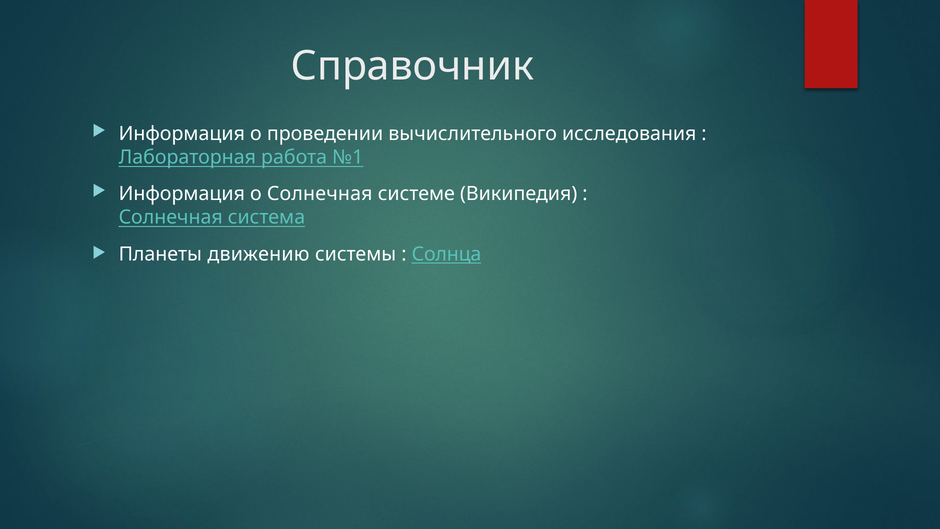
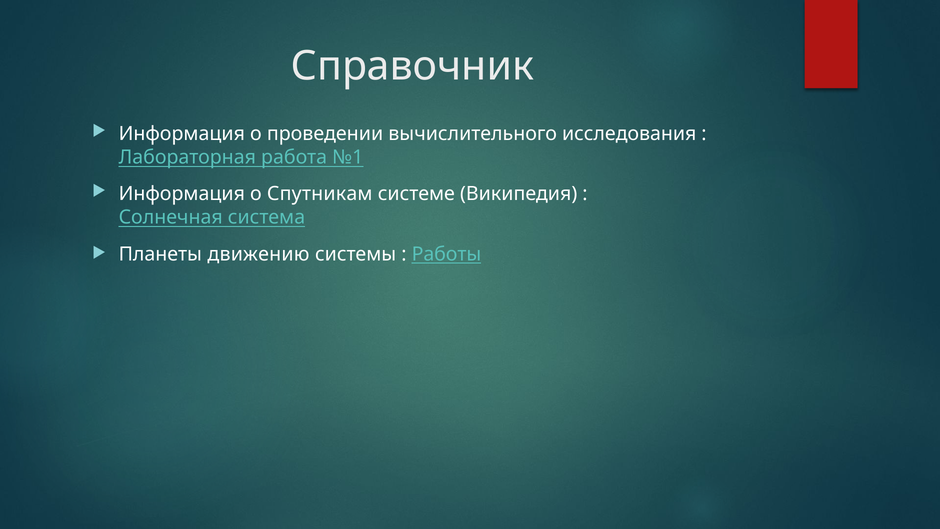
о Солнечная: Солнечная -> Спутникам
Солнца: Солнца -> Работы
